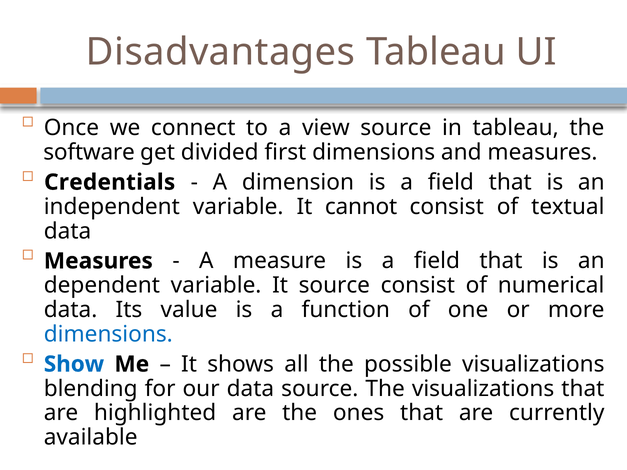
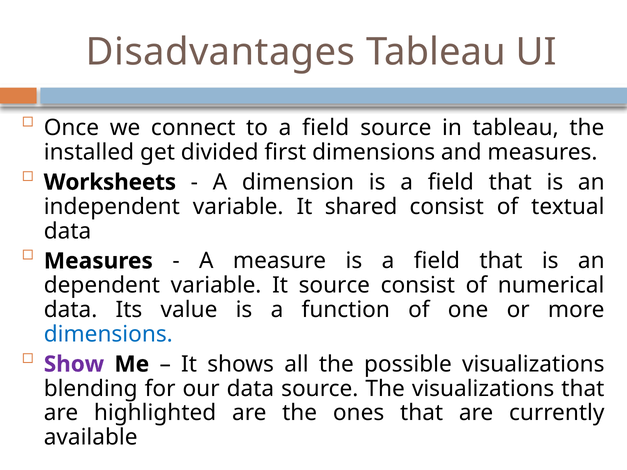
to a view: view -> field
software: software -> installed
Credentials: Credentials -> Worksheets
cannot: cannot -> shared
Show colour: blue -> purple
